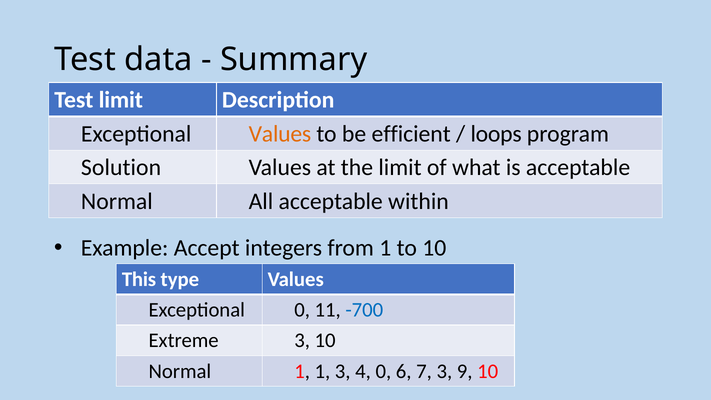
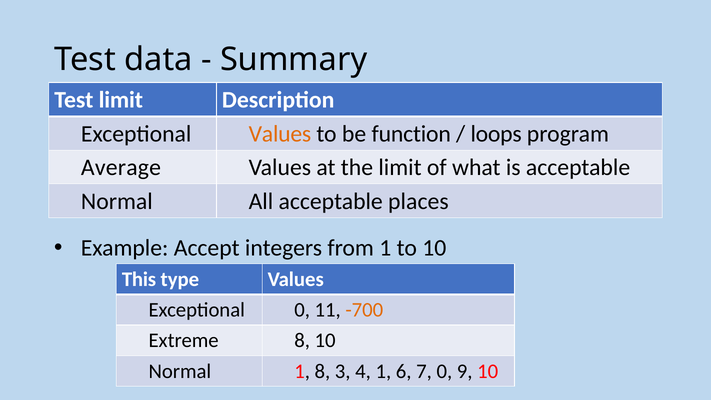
efficient: efficient -> function
Solution: Solution -> Average
within: within -> places
-700 colour: blue -> orange
Extreme 3: 3 -> 8
1 1: 1 -> 8
4 0: 0 -> 1
7 3: 3 -> 0
